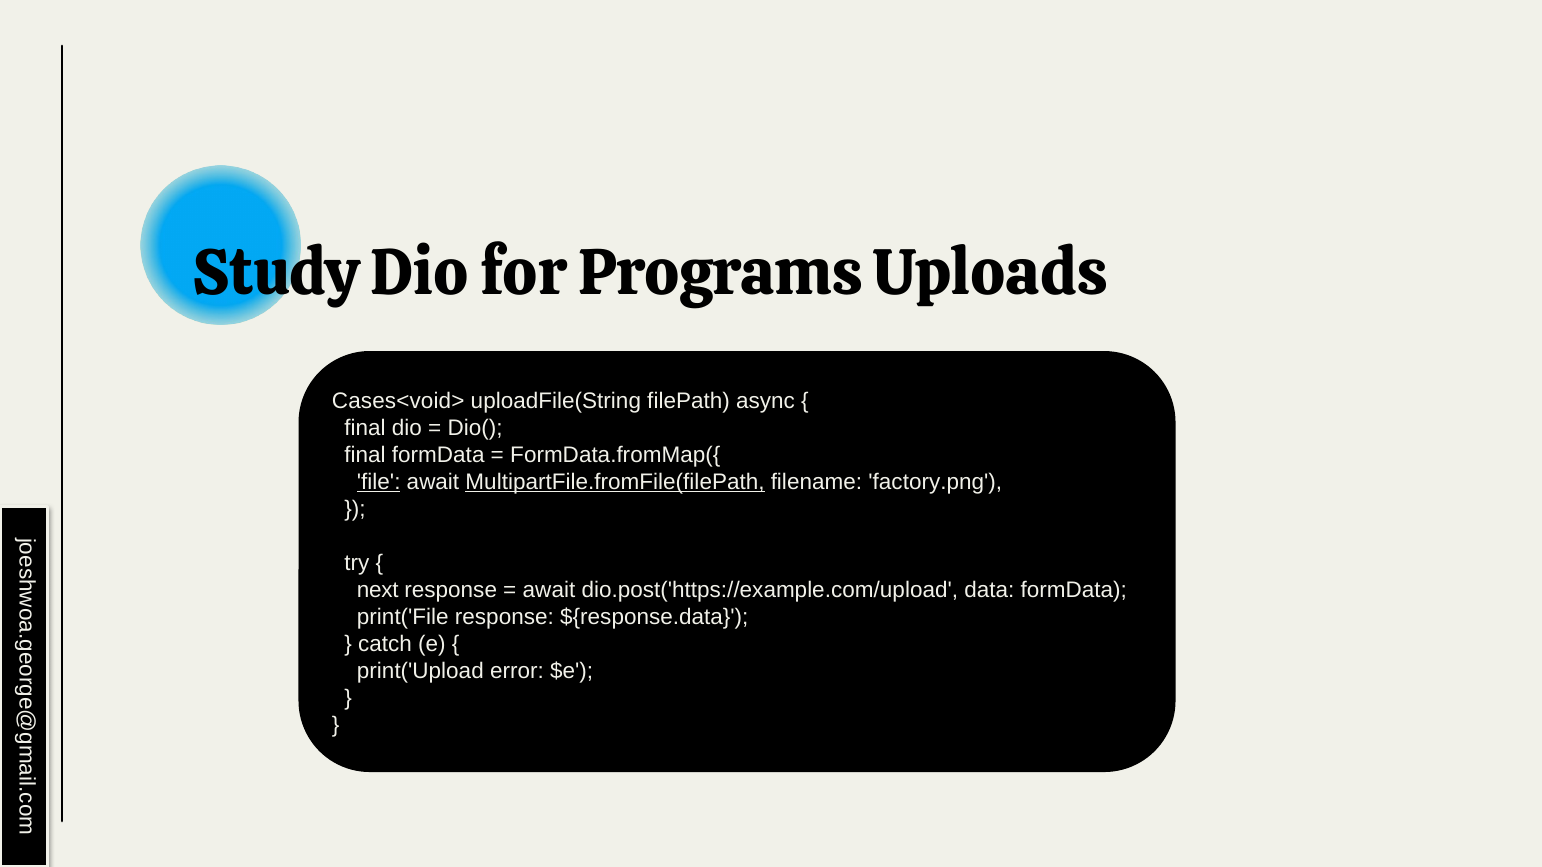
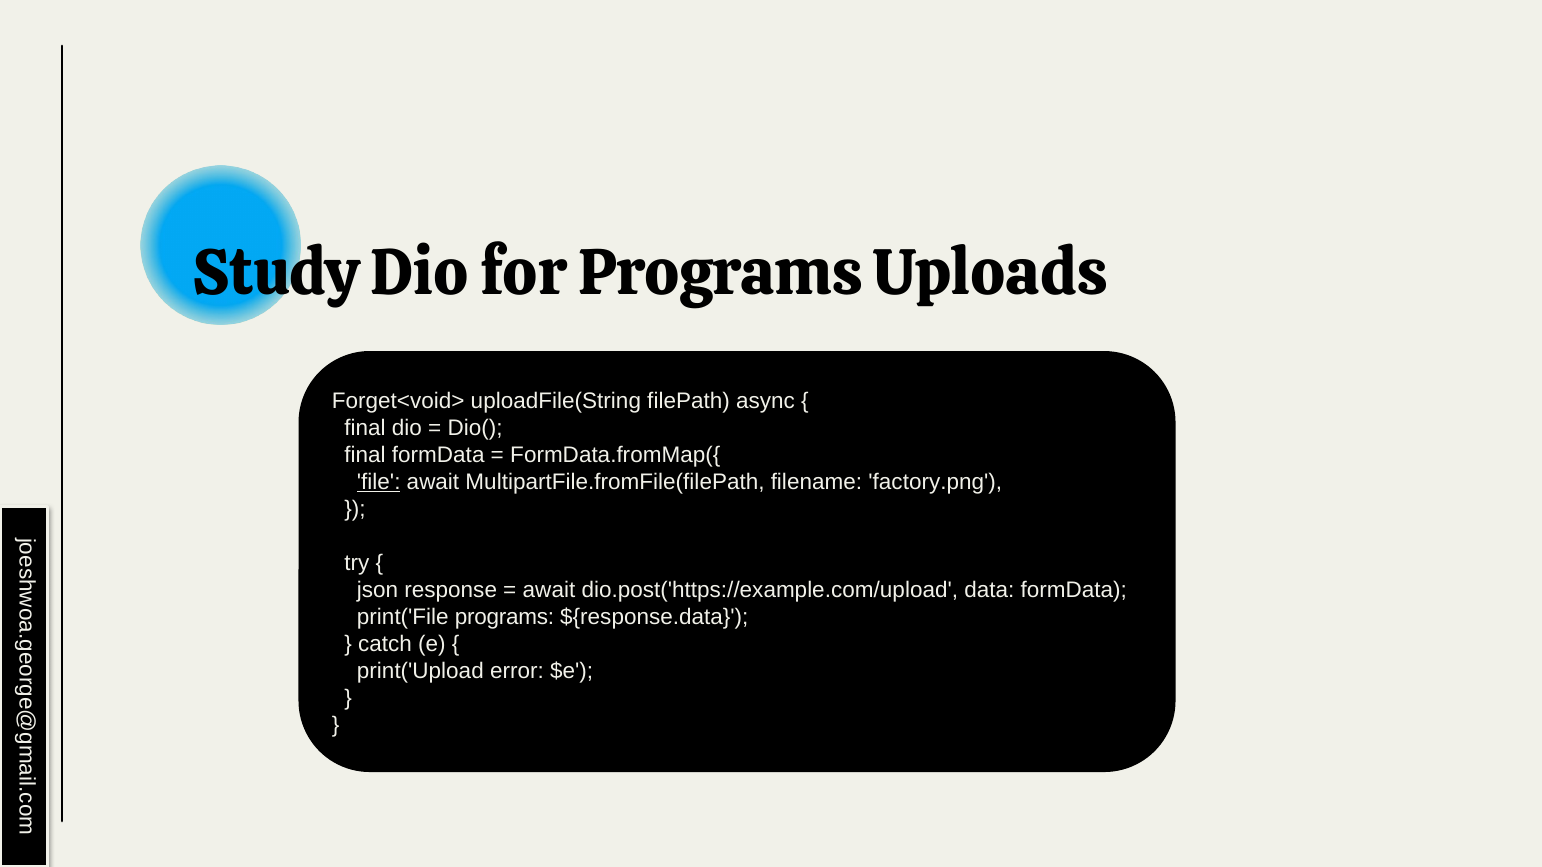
Cases<void>: Cases<void> -> Forget<void>
MultipartFile.fromFile(filePath underline: present -> none
next: next -> json
print('File response: response -> programs
